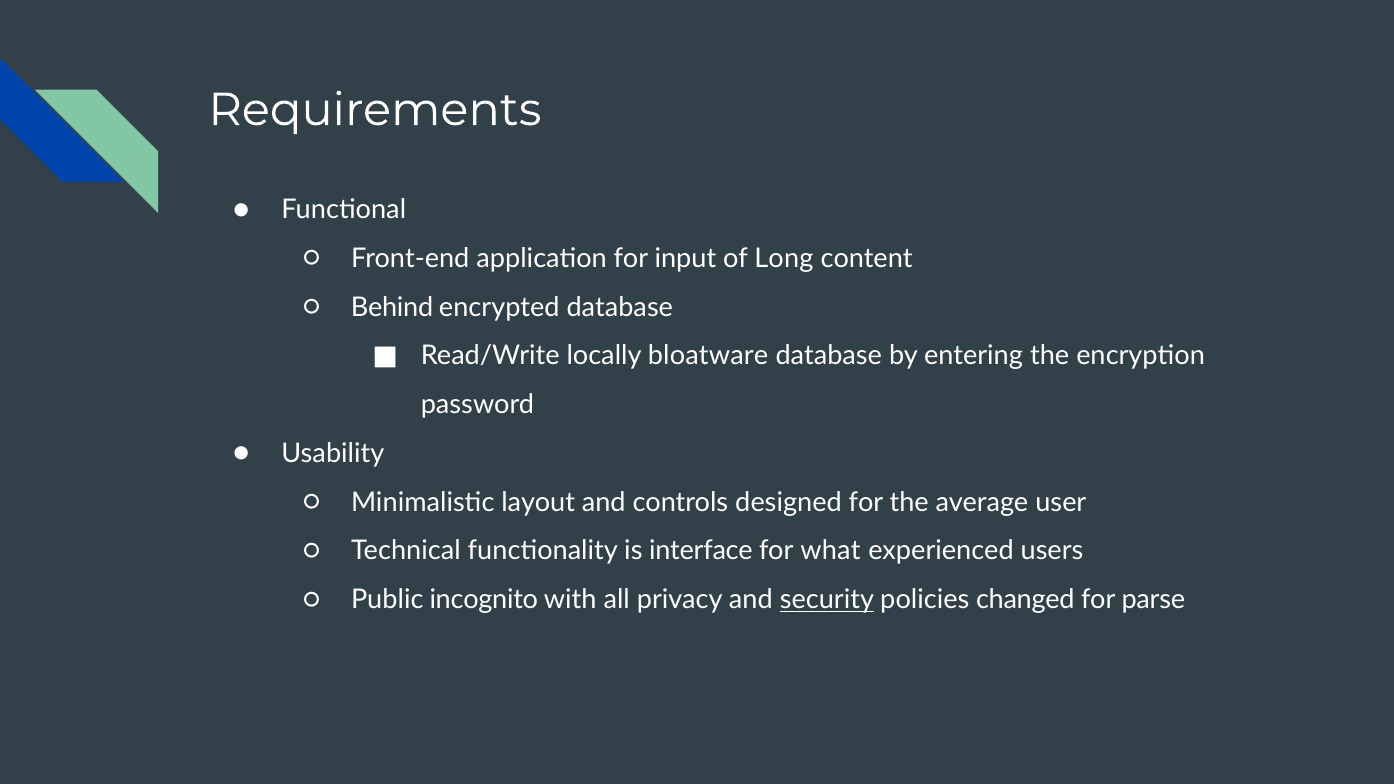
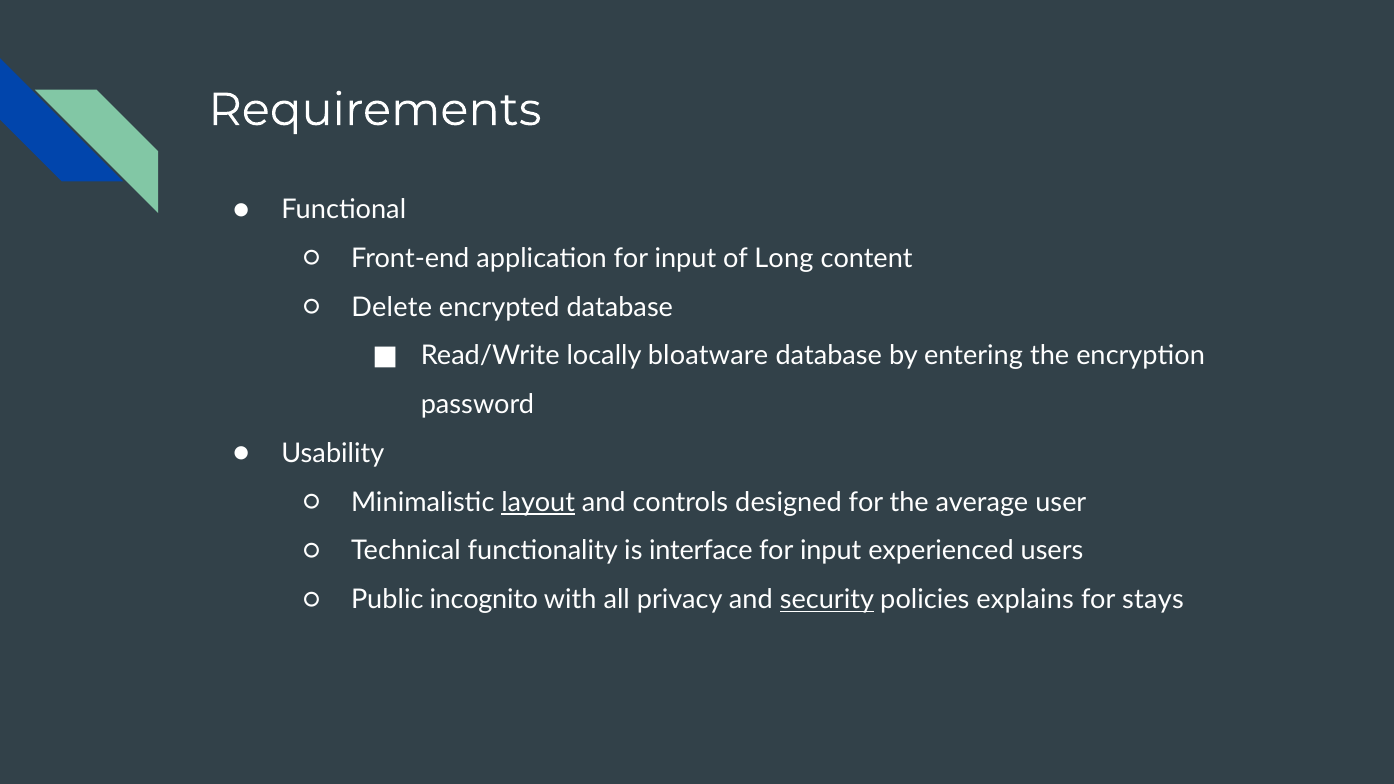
Behind: Behind -> Delete
layout underline: none -> present
what at (830, 551): what -> input
changed: changed -> explains
parse: parse -> stays
